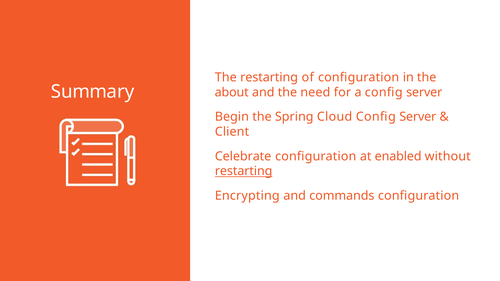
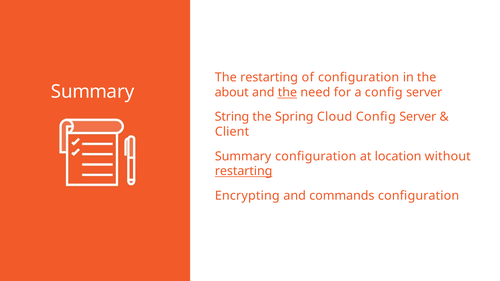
the at (287, 93) underline: none -> present
Begin: Begin -> String
Celebrate at (243, 156): Celebrate -> Summary
enabled: enabled -> location
